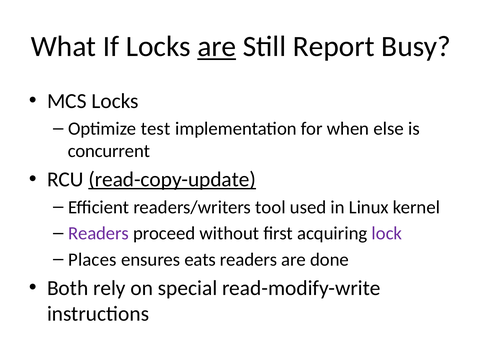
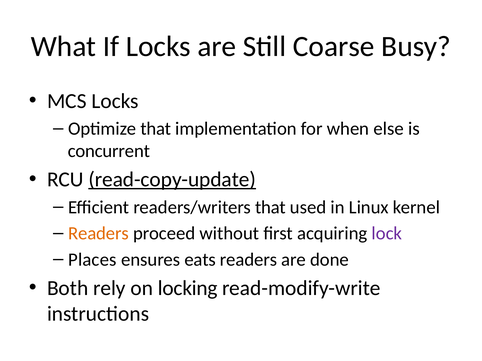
are at (217, 47) underline: present -> none
Report: Report -> Coarse
Optimize test: test -> that
readers/writers tool: tool -> that
Readers at (98, 234) colour: purple -> orange
special: special -> locking
